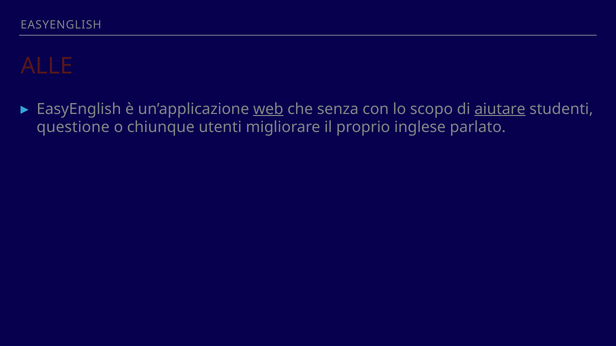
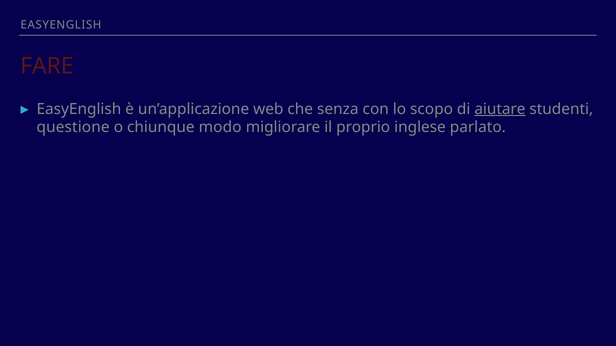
ALLE: ALLE -> FARE
web underline: present -> none
utenti: utenti -> modo
